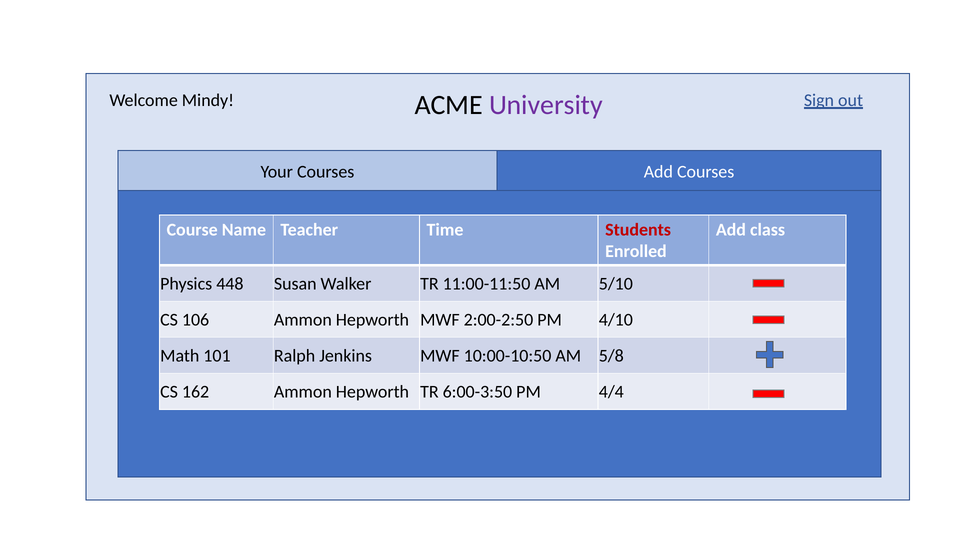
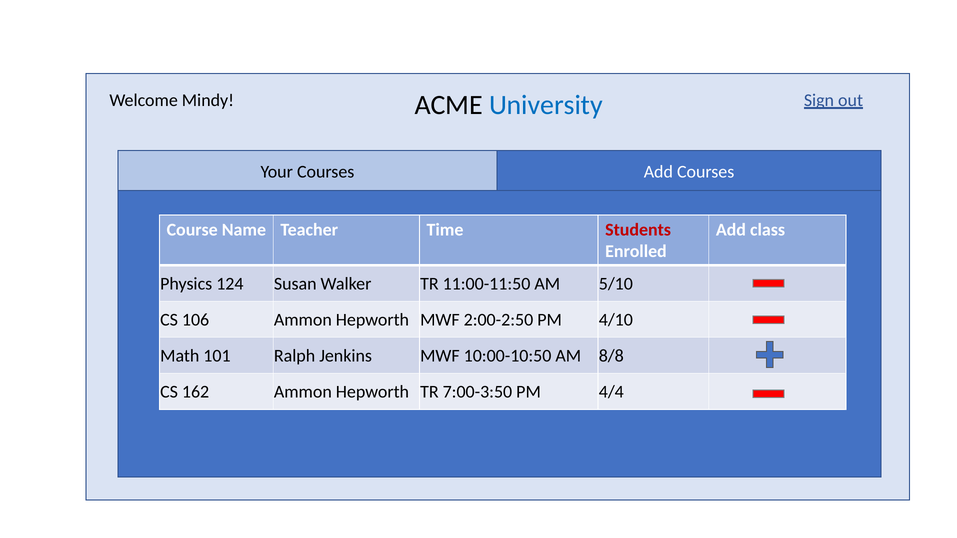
University colour: purple -> blue
448: 448 -> 124
5/8: 5/8 -> 8/8
6:00-3:50: 6:00-3:50 -> 7:00-3:50
